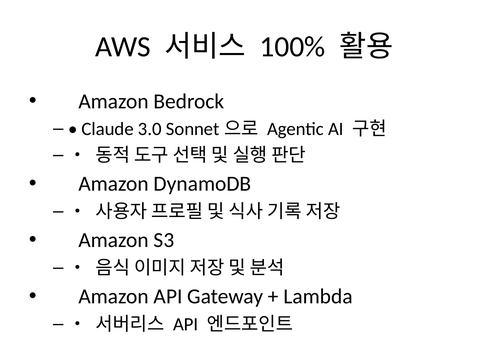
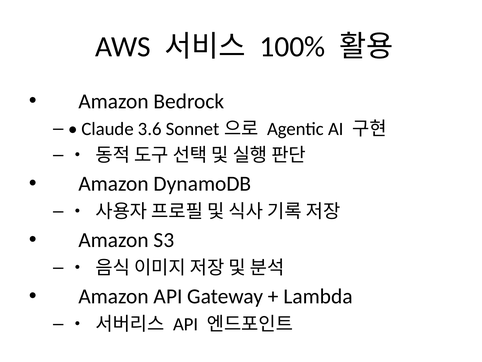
3.0: 3.0 -> 3.6
